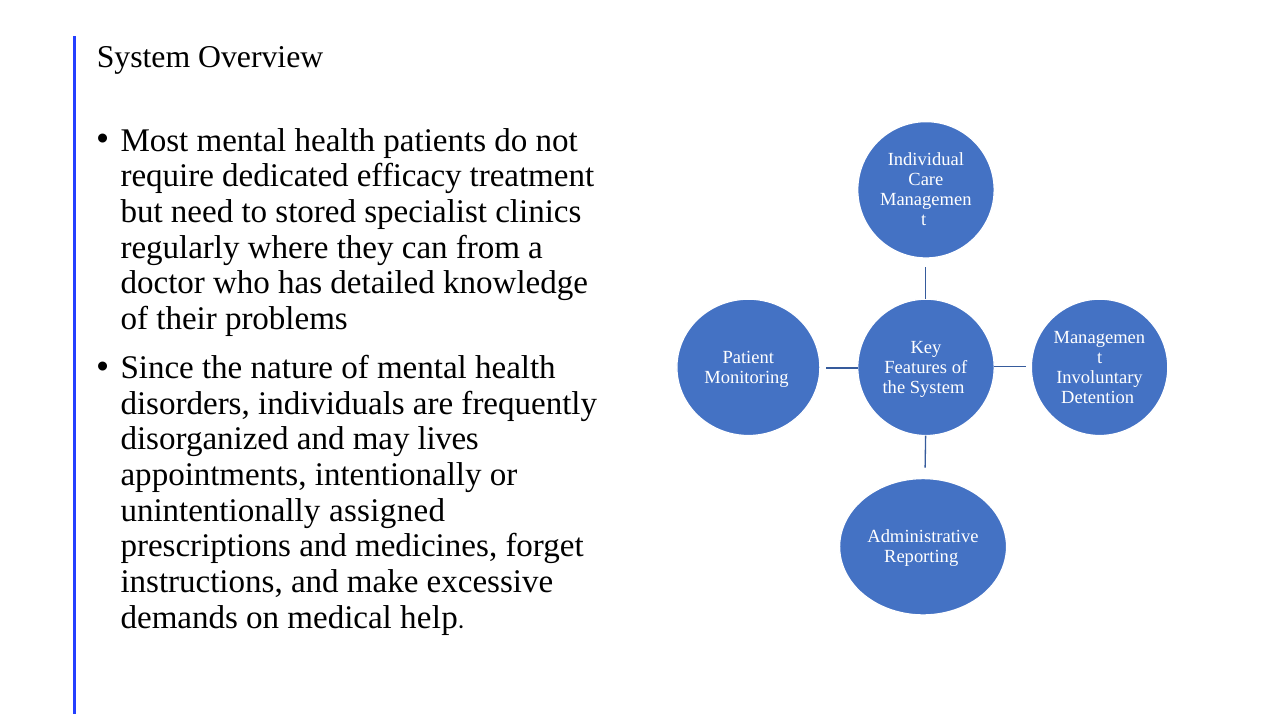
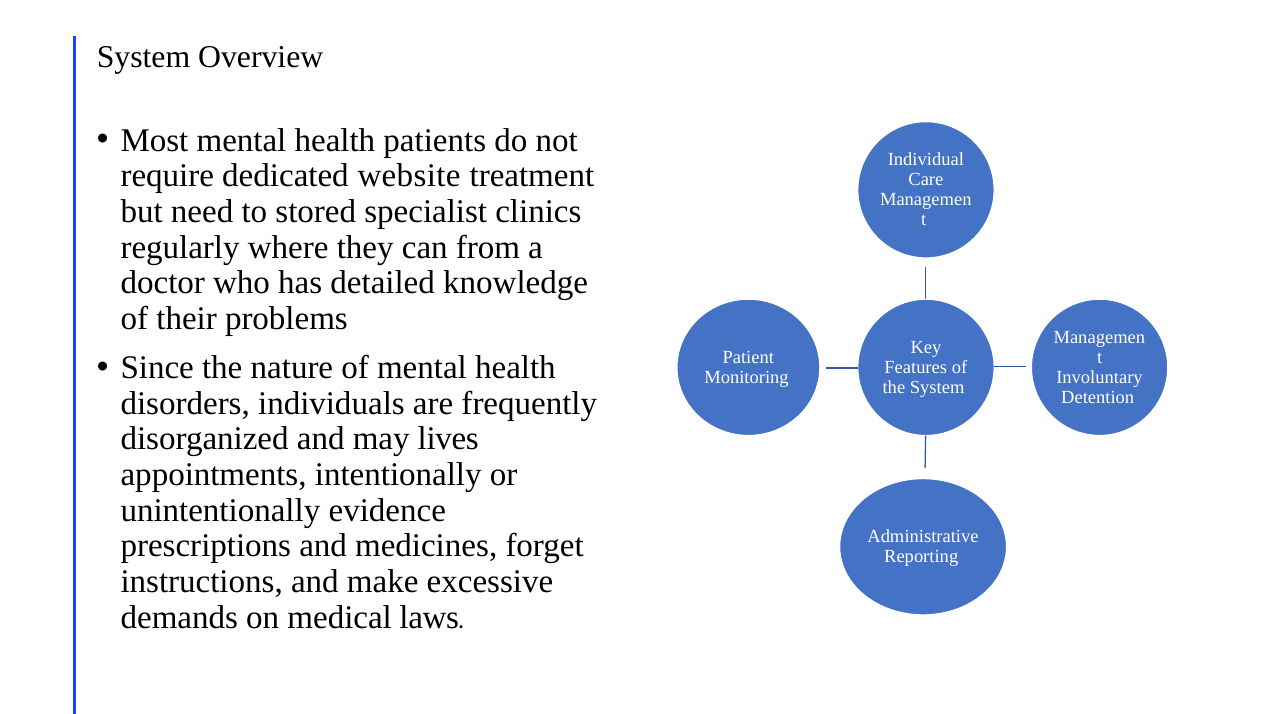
efficacy: efficacy -> website
assigned: assigned -> evidence
help: help -> laws
